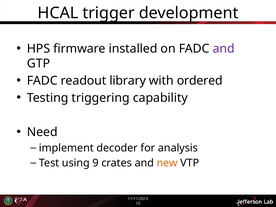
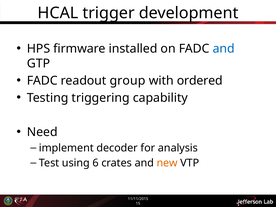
and at (224, 49) colour: purple -> blue
library: library -> group
9: 9 -> 6
